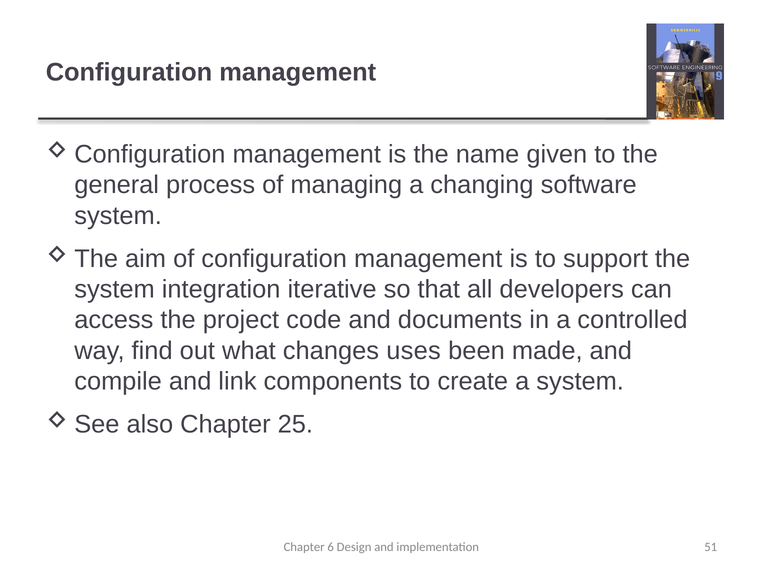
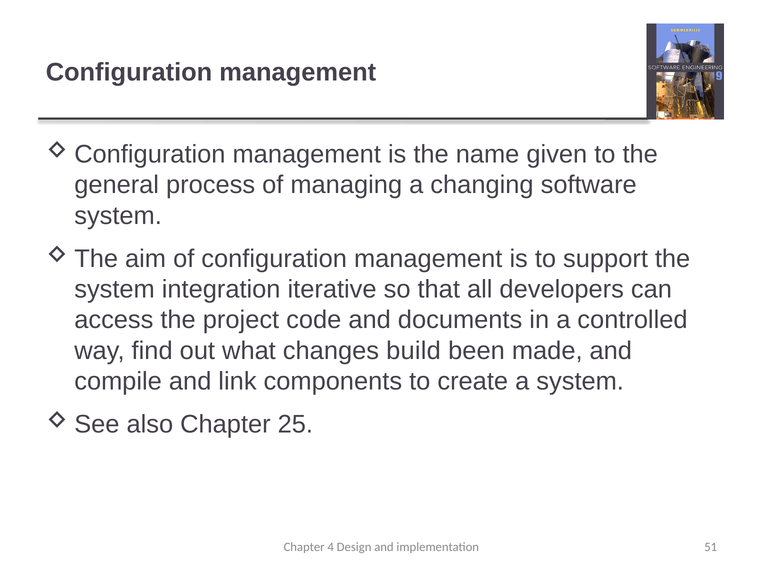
uses: uses -> build
6: 6 -> 4
